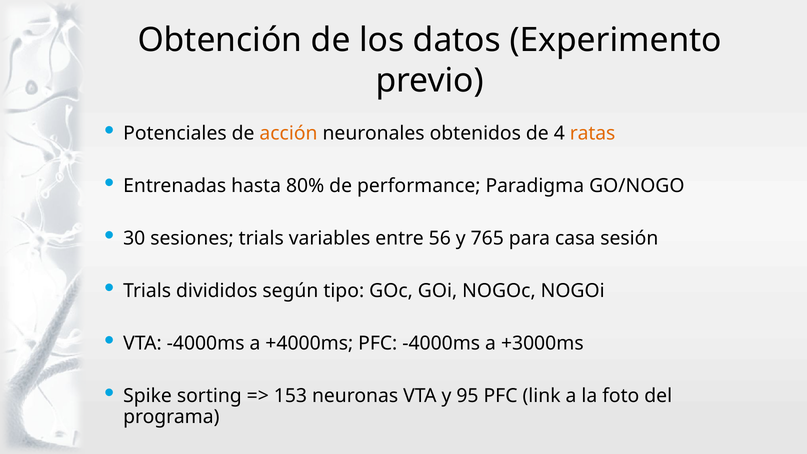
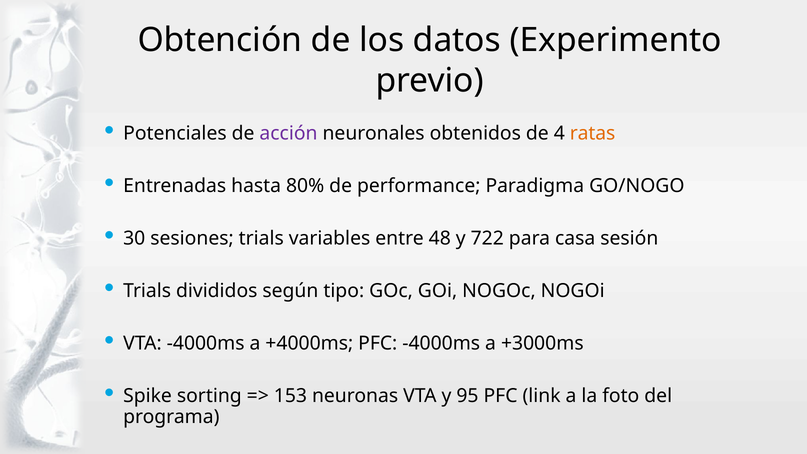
acción colour: orange -> purple
56: 56 -> 48
765: 765 -> 722
